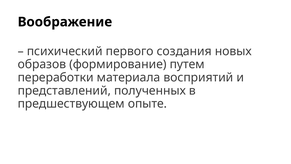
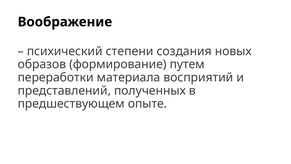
первого: первого -> степени
